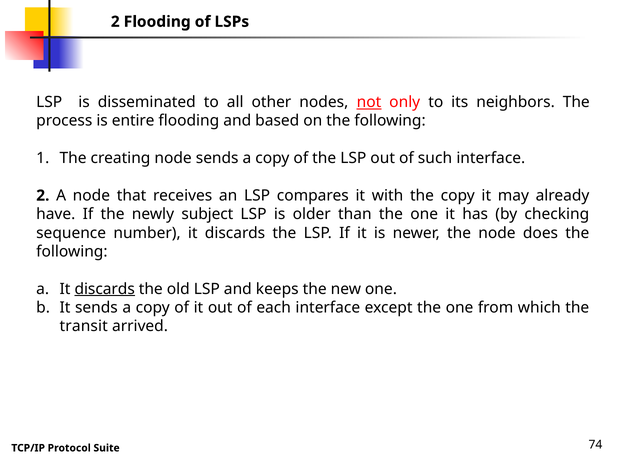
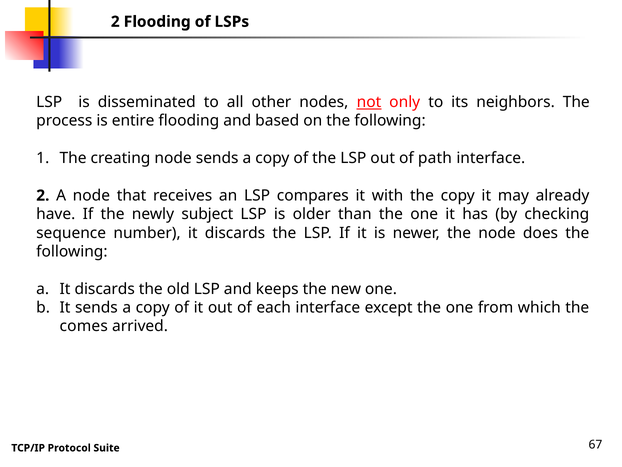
such: such -> path
discards at (105, 289) underline: present -> none
transit: transit -> comes
74: 74 -> 67
